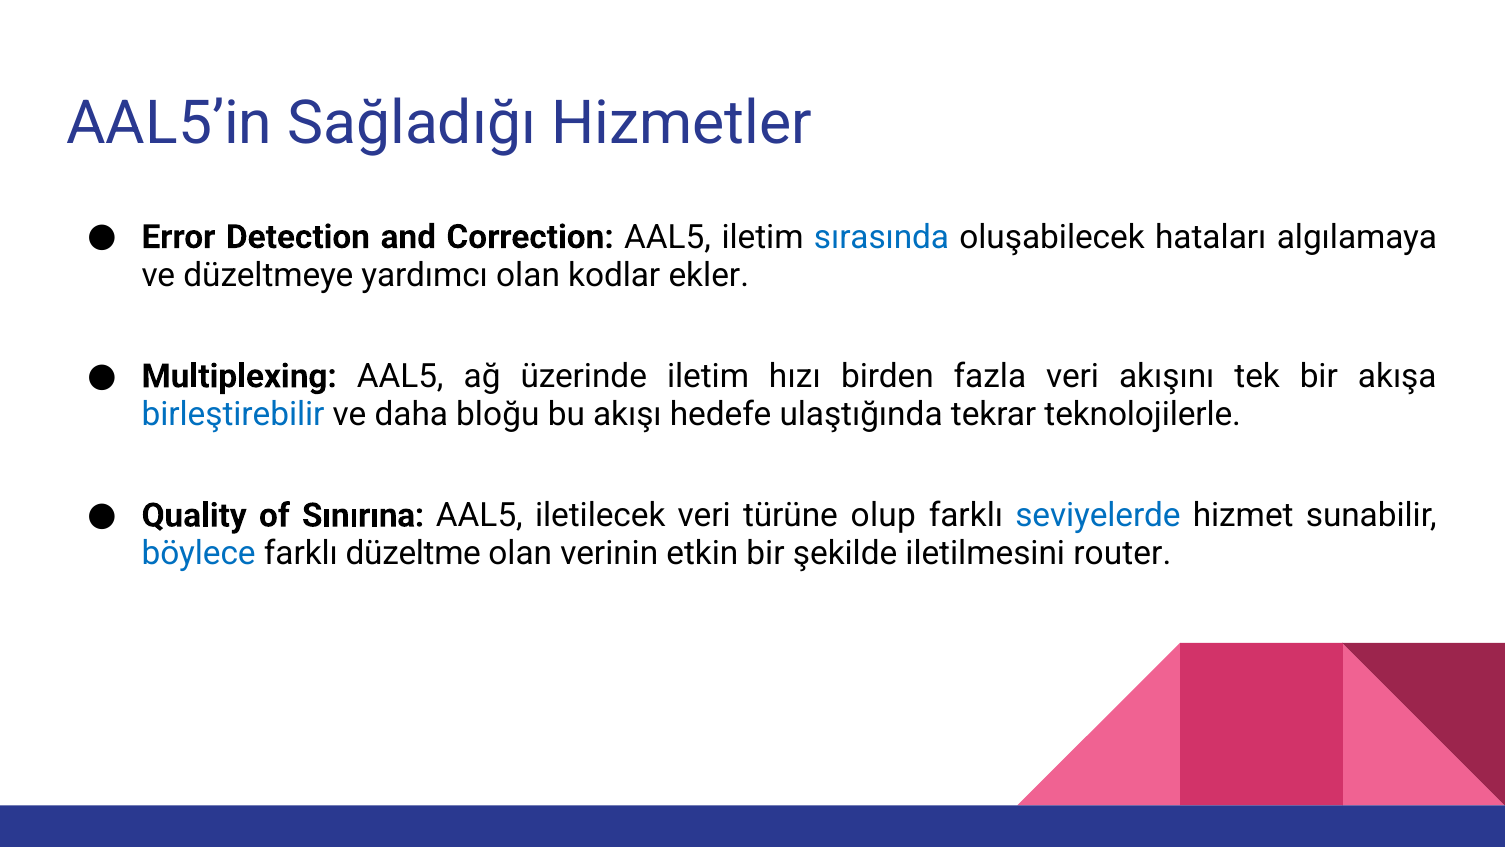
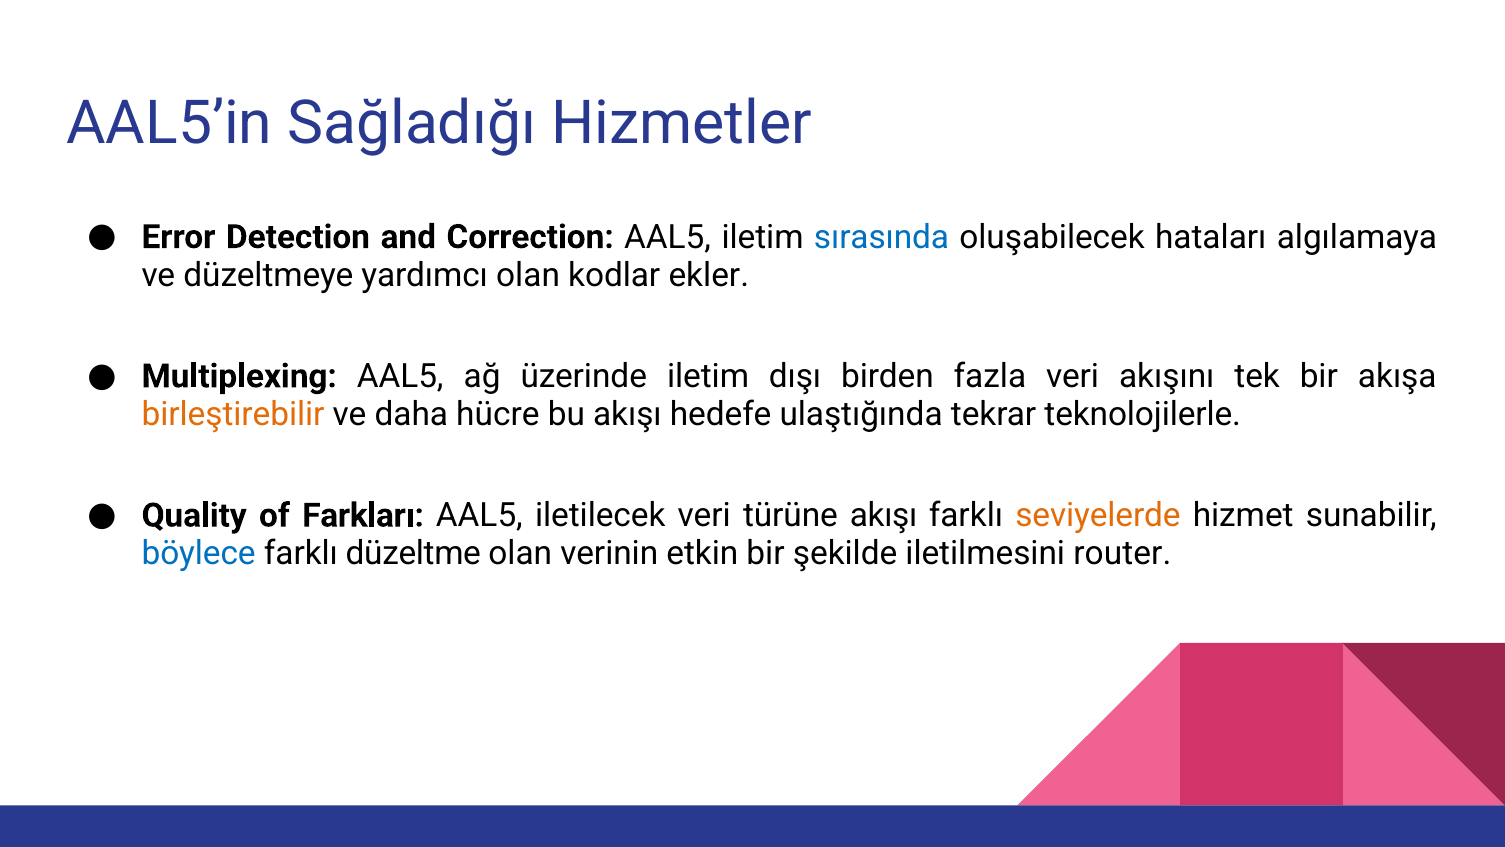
hızı: hızı -> dışı
birleştirebilir colour: blue -> orange
bloğu: bloğu -> hücre
Sınırına: Sınırına -> Farkları
türüne olup: olup -> akışı
seviyelerde colour: blue -> orange
